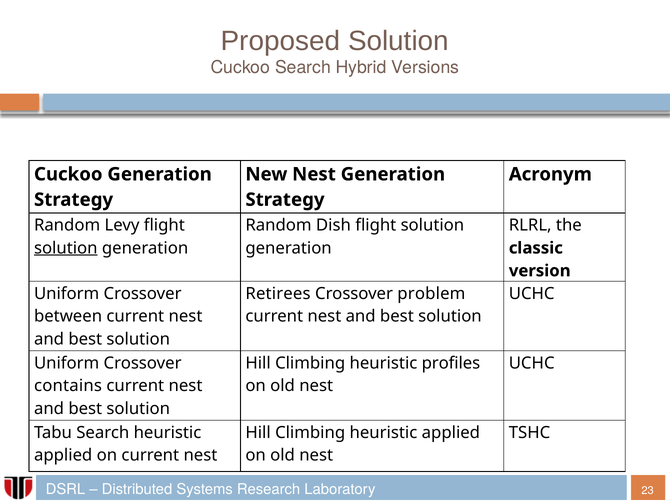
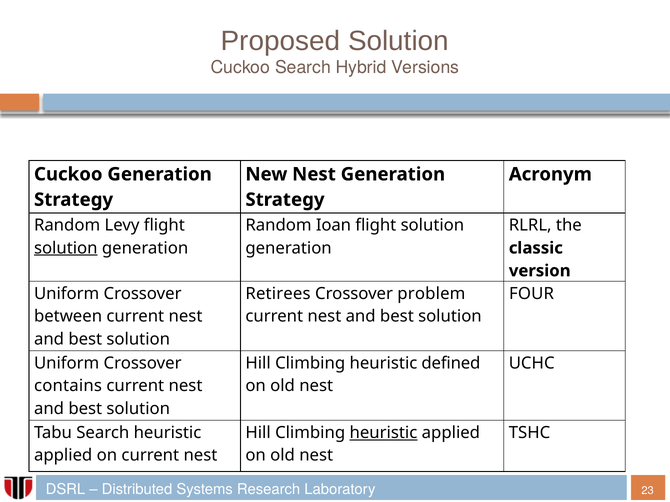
Dish: Dish -> Ioan
UCHC at (532, 294): UCHC -> FOUR
profiles: profiles -> defined
heuristic at (383, 433) underline: none -> present
